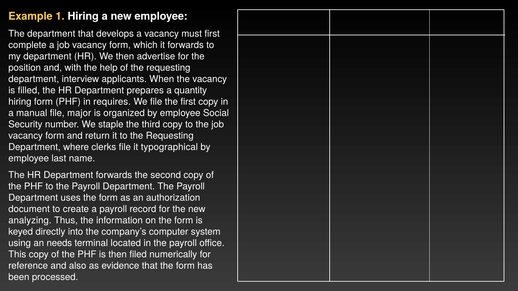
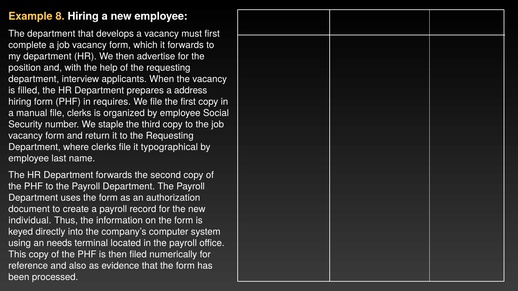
1: 1 -> 8
quantity: quantity -> address
file major: major -> clerks
analyzing: analyzing -> individual
